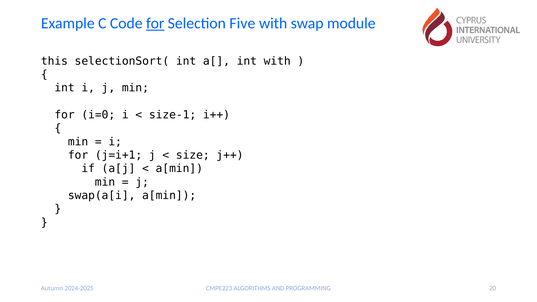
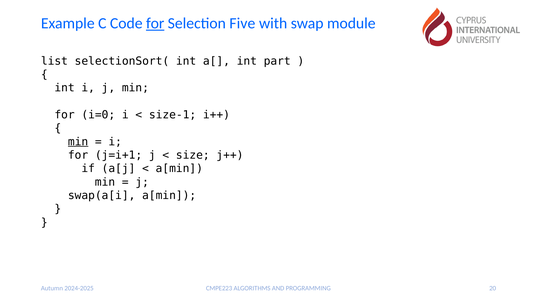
this: this -> list
int with: with -> part
min at (78, 142) underline: none -> present
